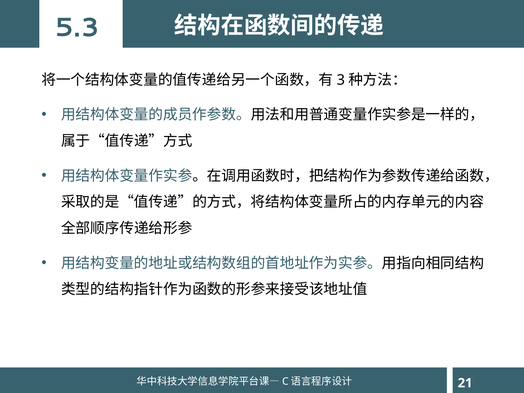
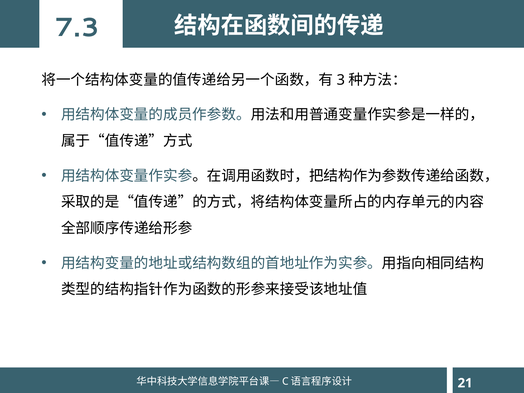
5.3: 5.3 -> 7.3
